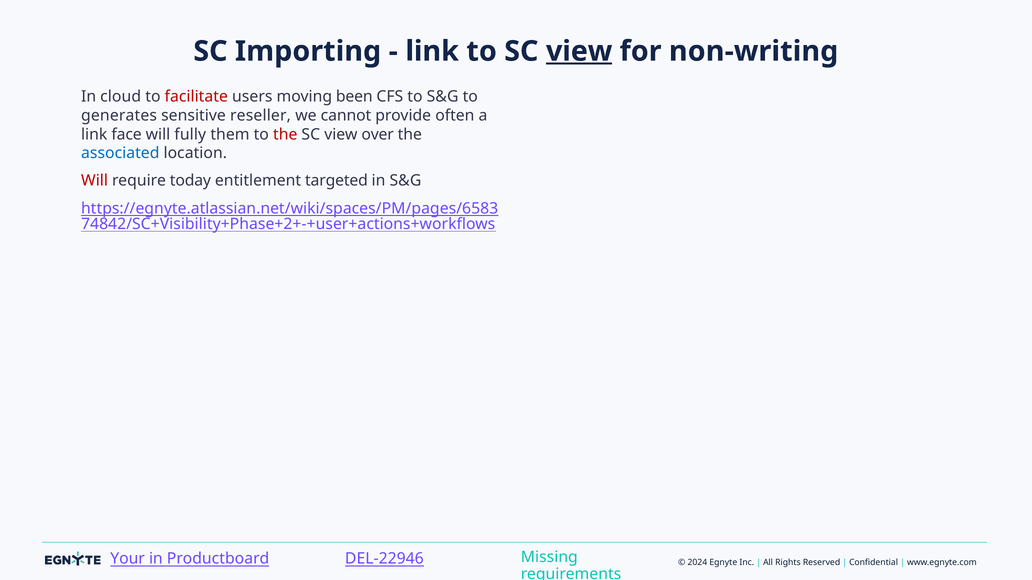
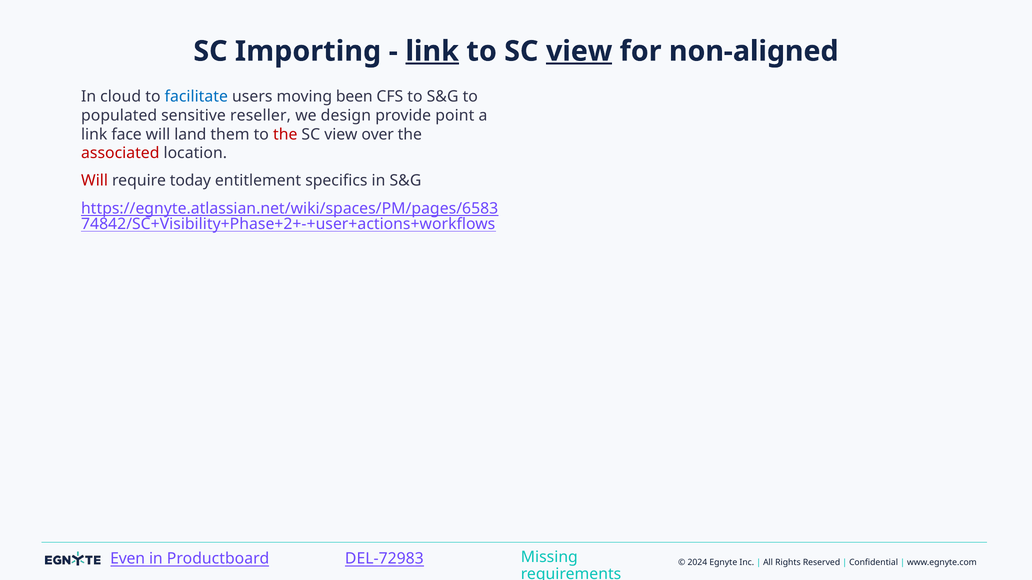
link at (432, 51) underline: none -> present
non-writing: non-writing -> non-aligned
facilitate colour: red -> blue
generates: generates -> populated
cannot: cannot -> design
often: often -> point
fully: fully -> land
associated colour: blue -> red
targeted: targeted -> specifics
Your: Your -> Even
DEL-22946: DEL-22946 -> DEL-72983
